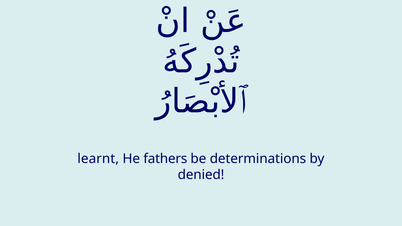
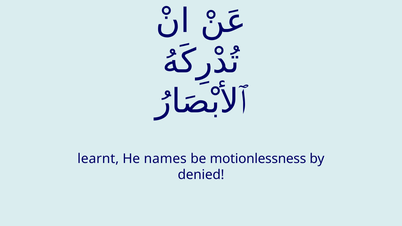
fathers: fathers -> names
determinations: determinations -> motionlessness
